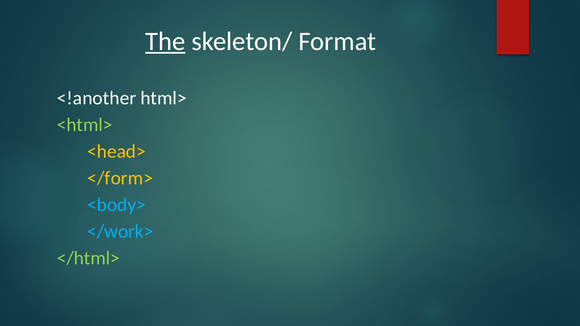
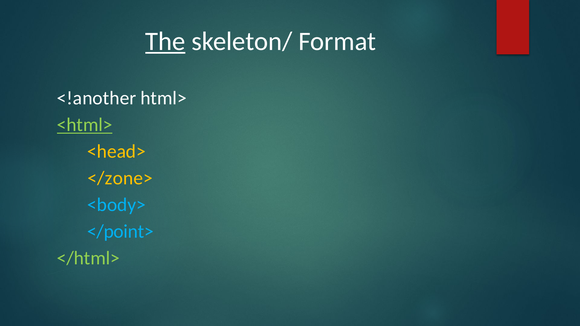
<html> underline: none -> present
</form>: </form> -> </zone>
</work>: </work> -> </point>
